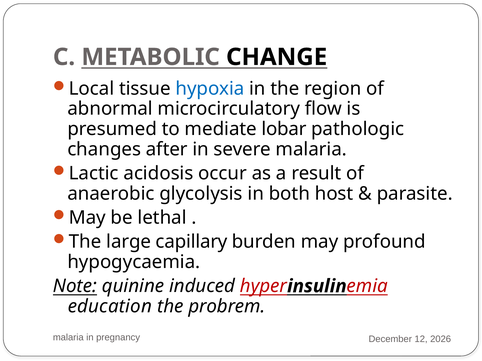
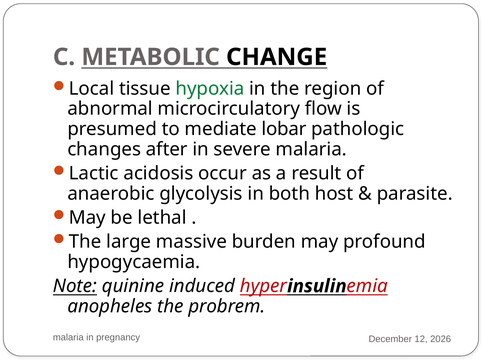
hypoxia colour: blue -> green
capillary: capillary -> massive
education: education -> anopheles
